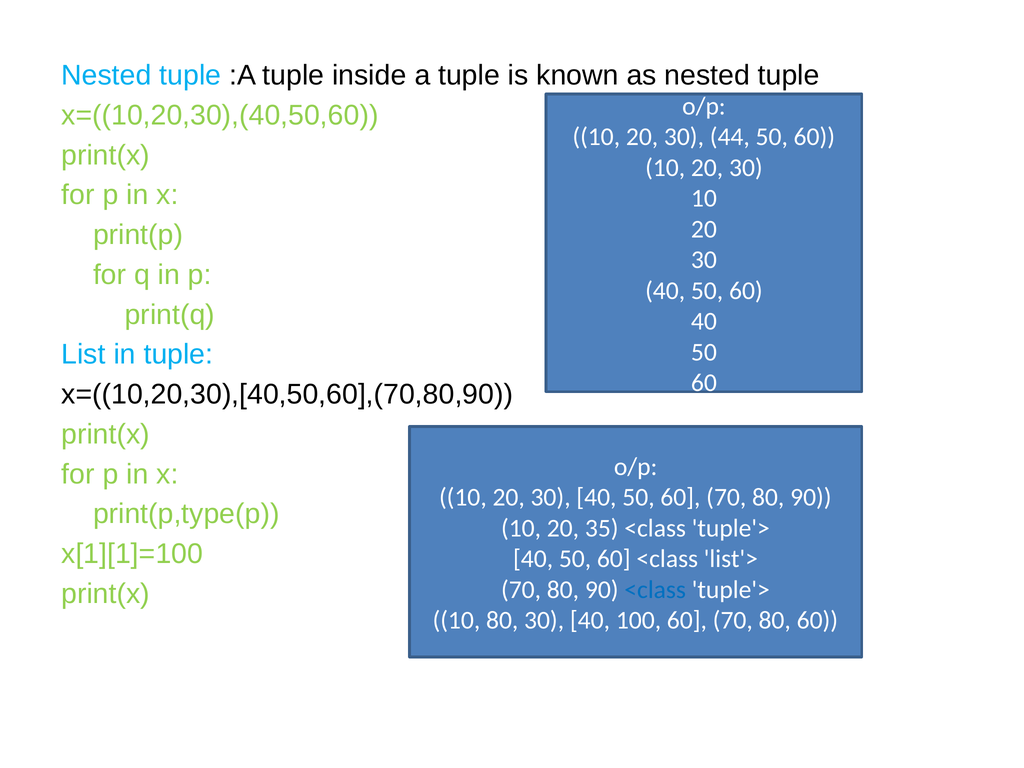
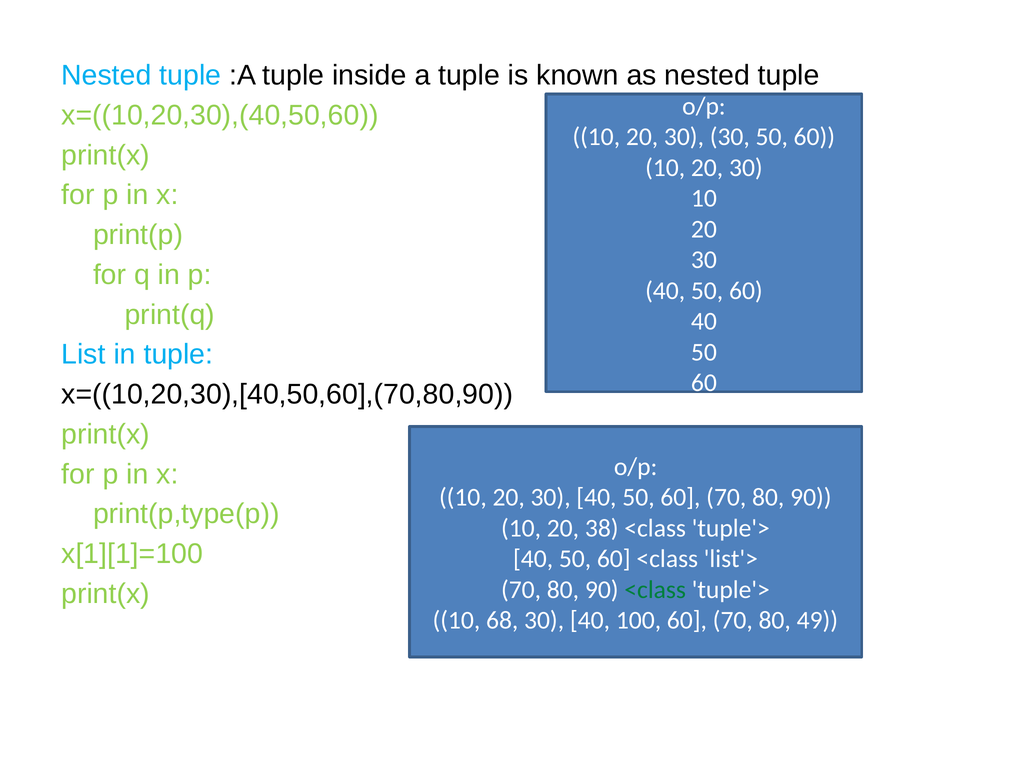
30 44: 44 -> 30
35: 35 -> 38
<class at (655, 590) colour: blue -> green
10 80: 80 -> 68
80 60: 60 -> 49
